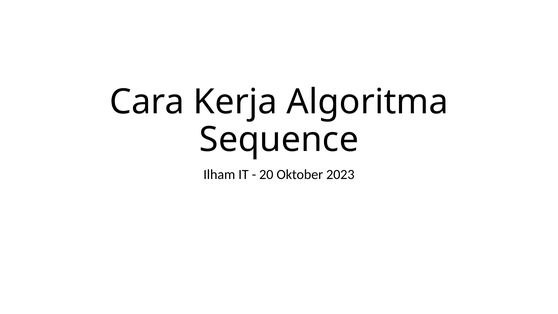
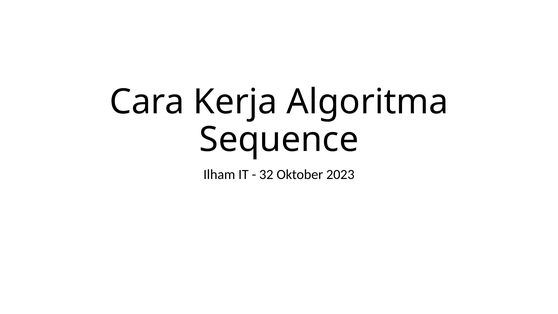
20: 20 -> 32
